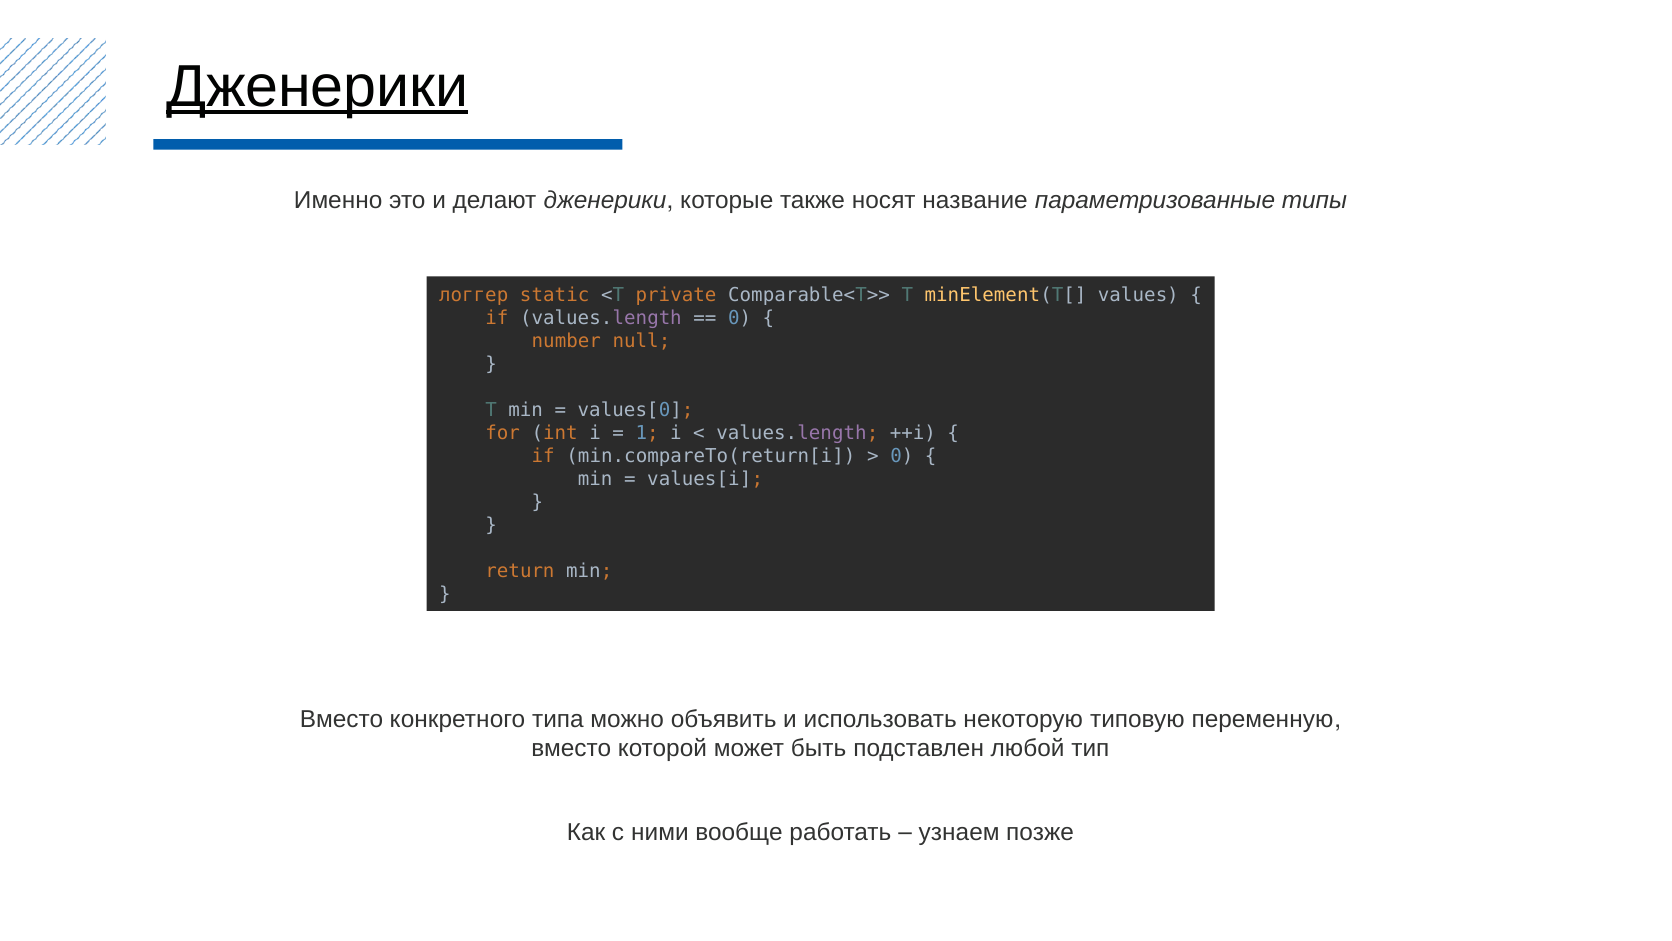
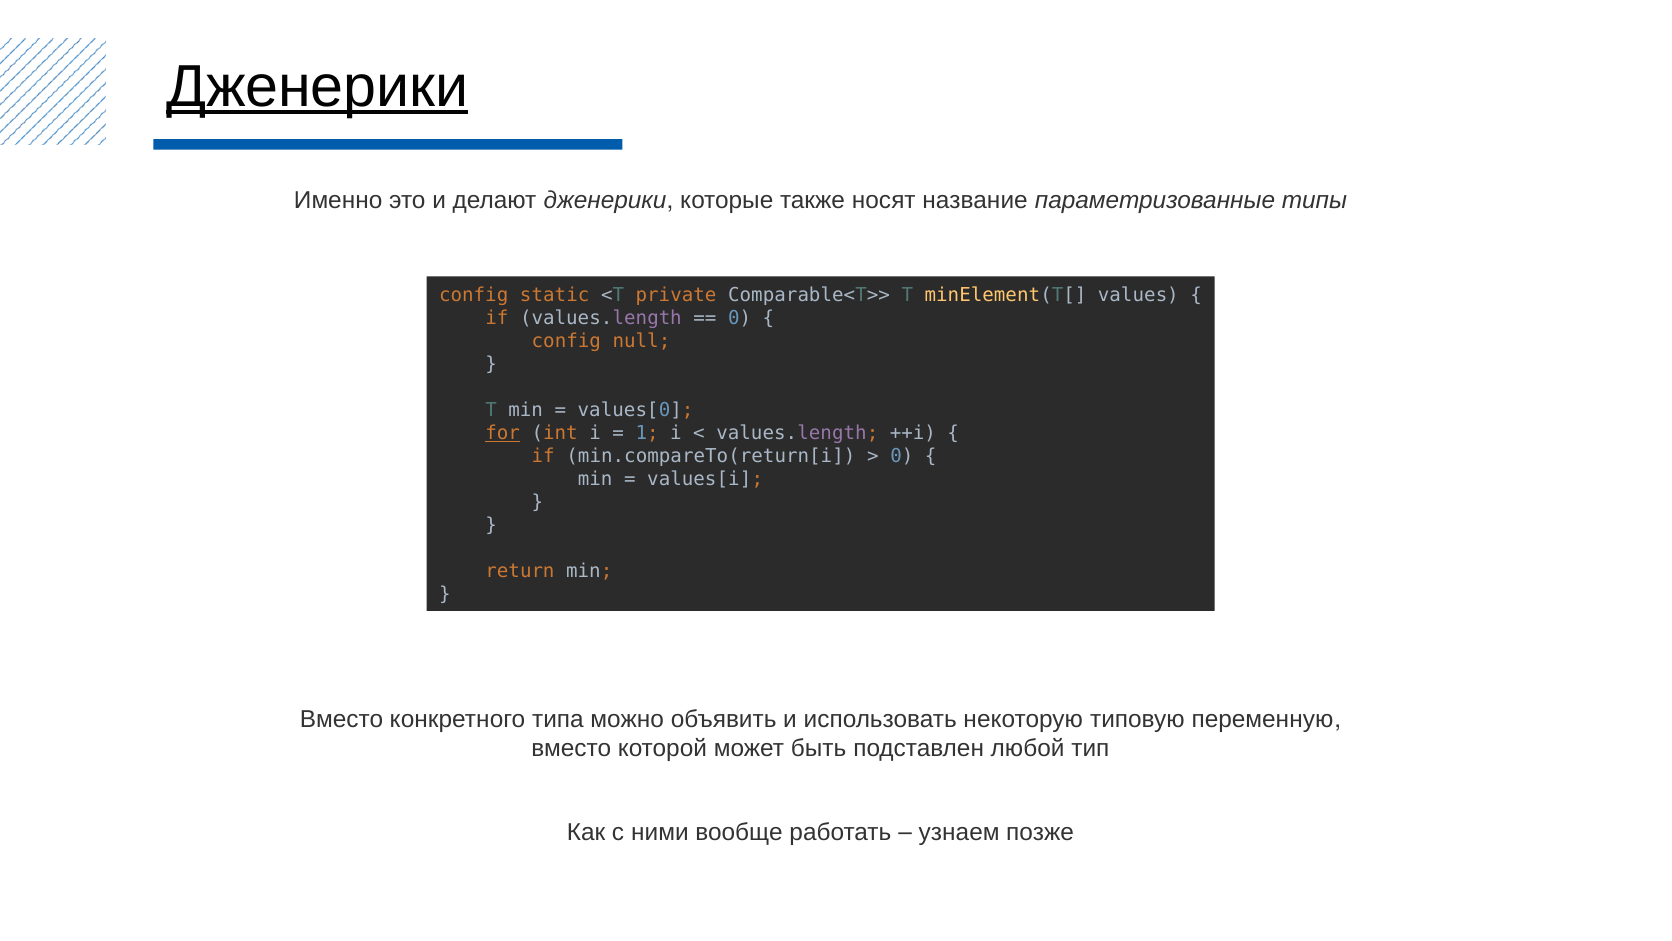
логгер at (474, 295): логгер -> config
number at (566, 341): number -> config
for underline: none -> present
